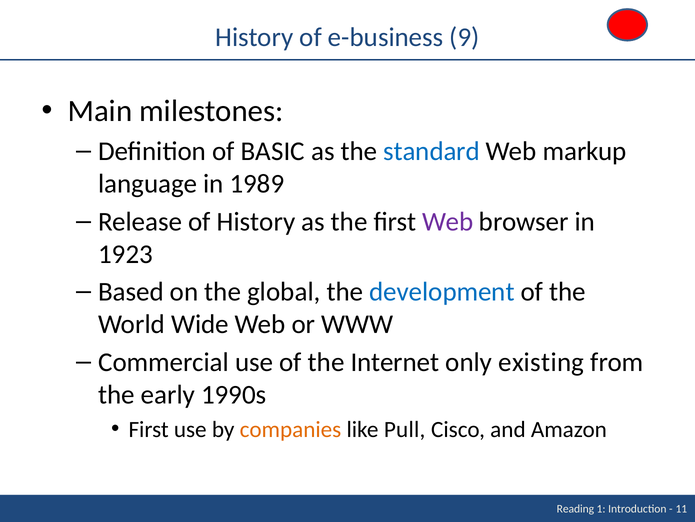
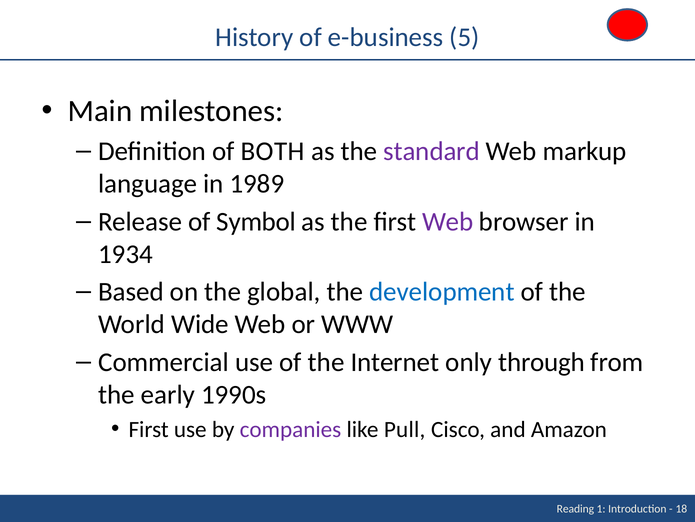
9: 9 -> 5
BASIC: BASIC -> BOTH
standard colour: blue -> purple
of History: History -> Symbol
1923: 1923 -> 1934
existing: existing -> through
companies colour: orange -> purple
11: 11 -> 18
